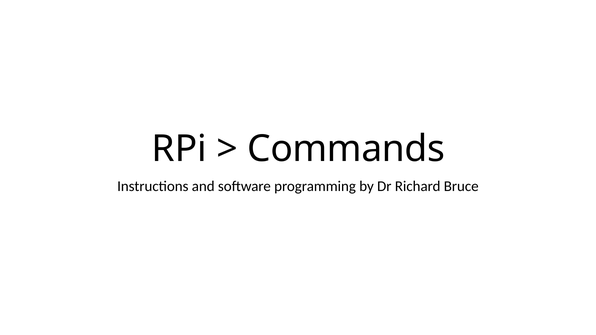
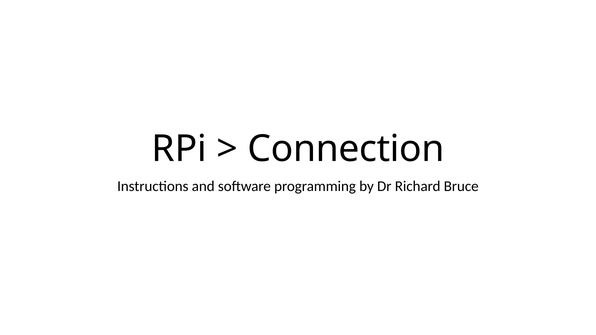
Commands: Commands -> Connection
